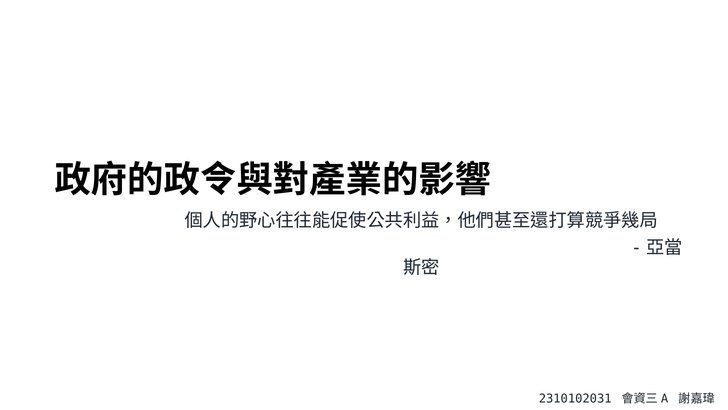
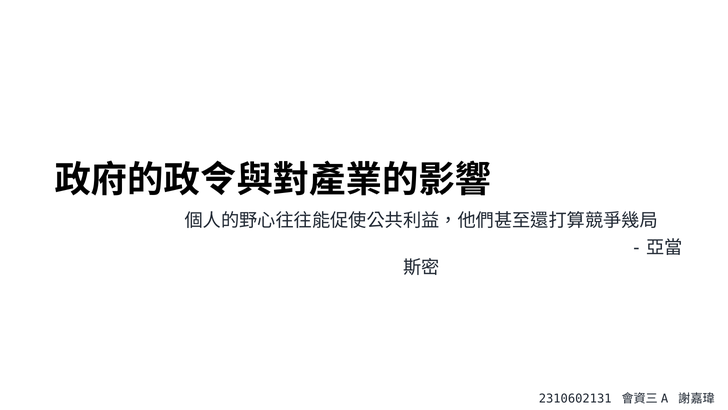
2310102031: 2310102031 -> 2310602131
